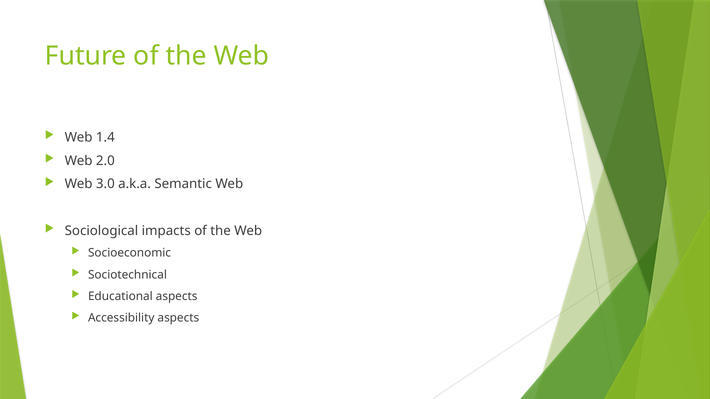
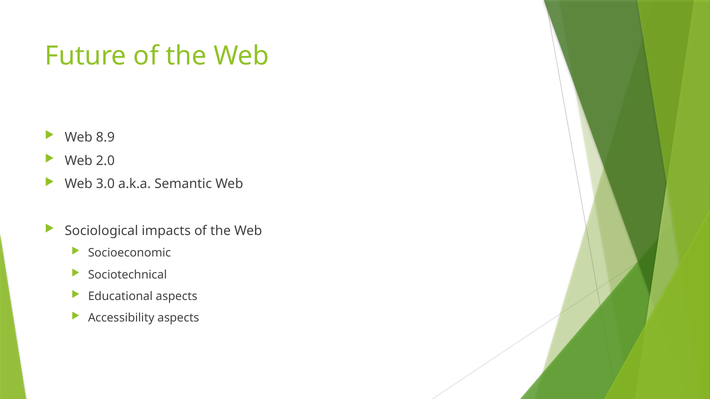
1.4: 1.4 -> 8.9
